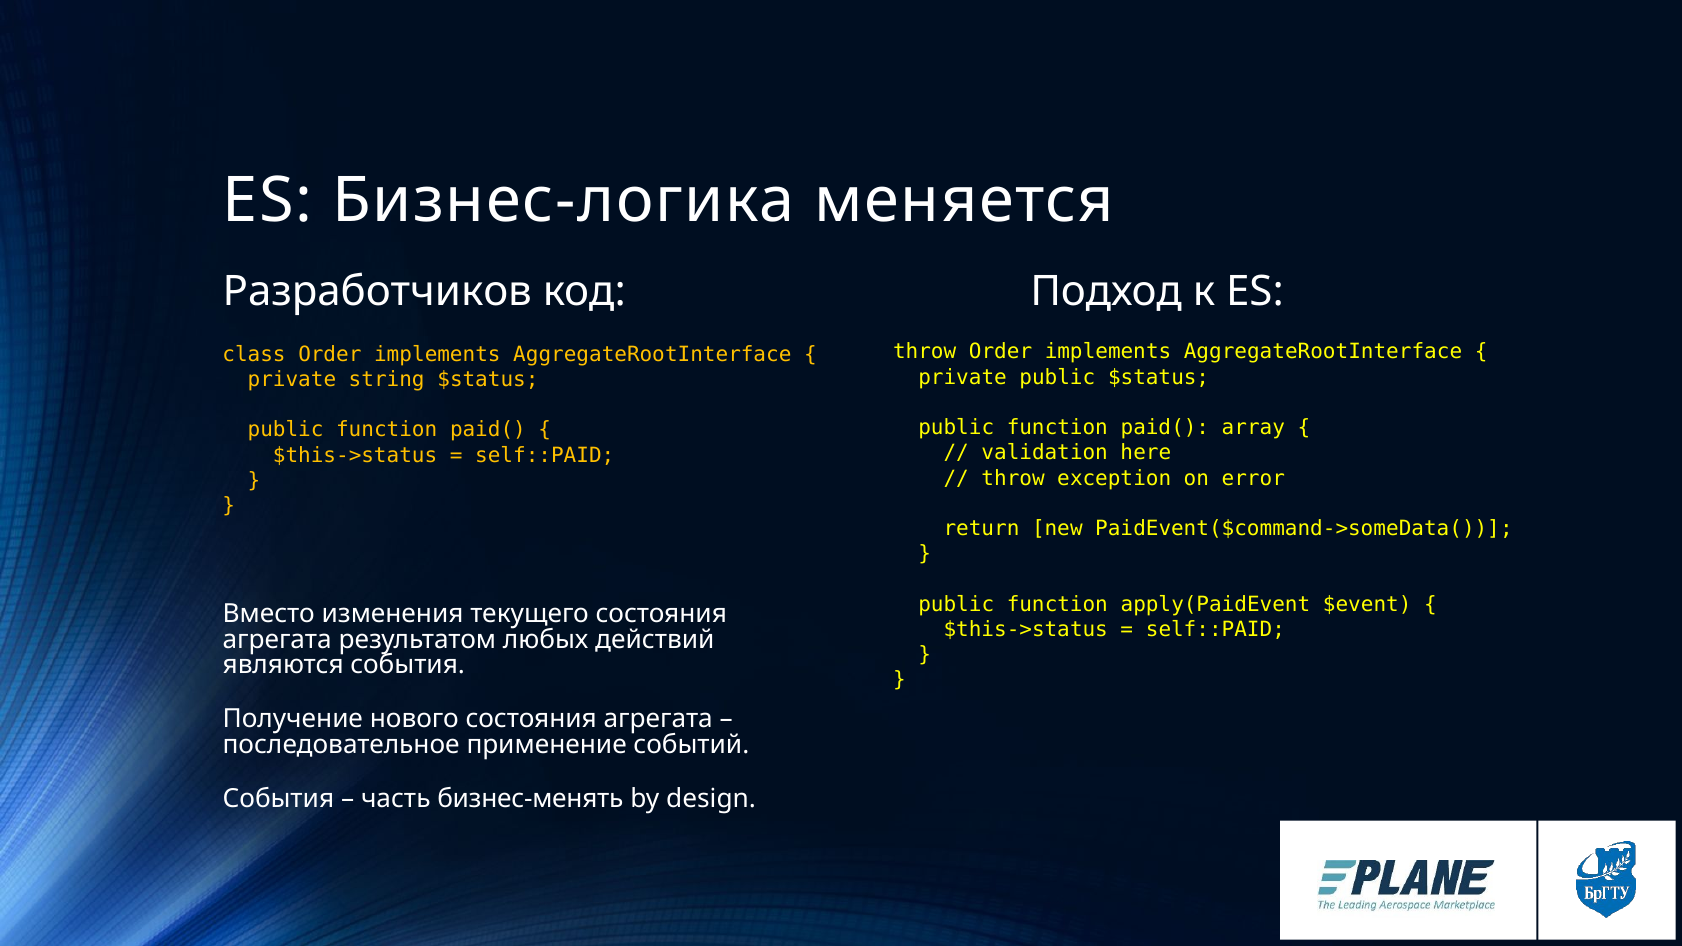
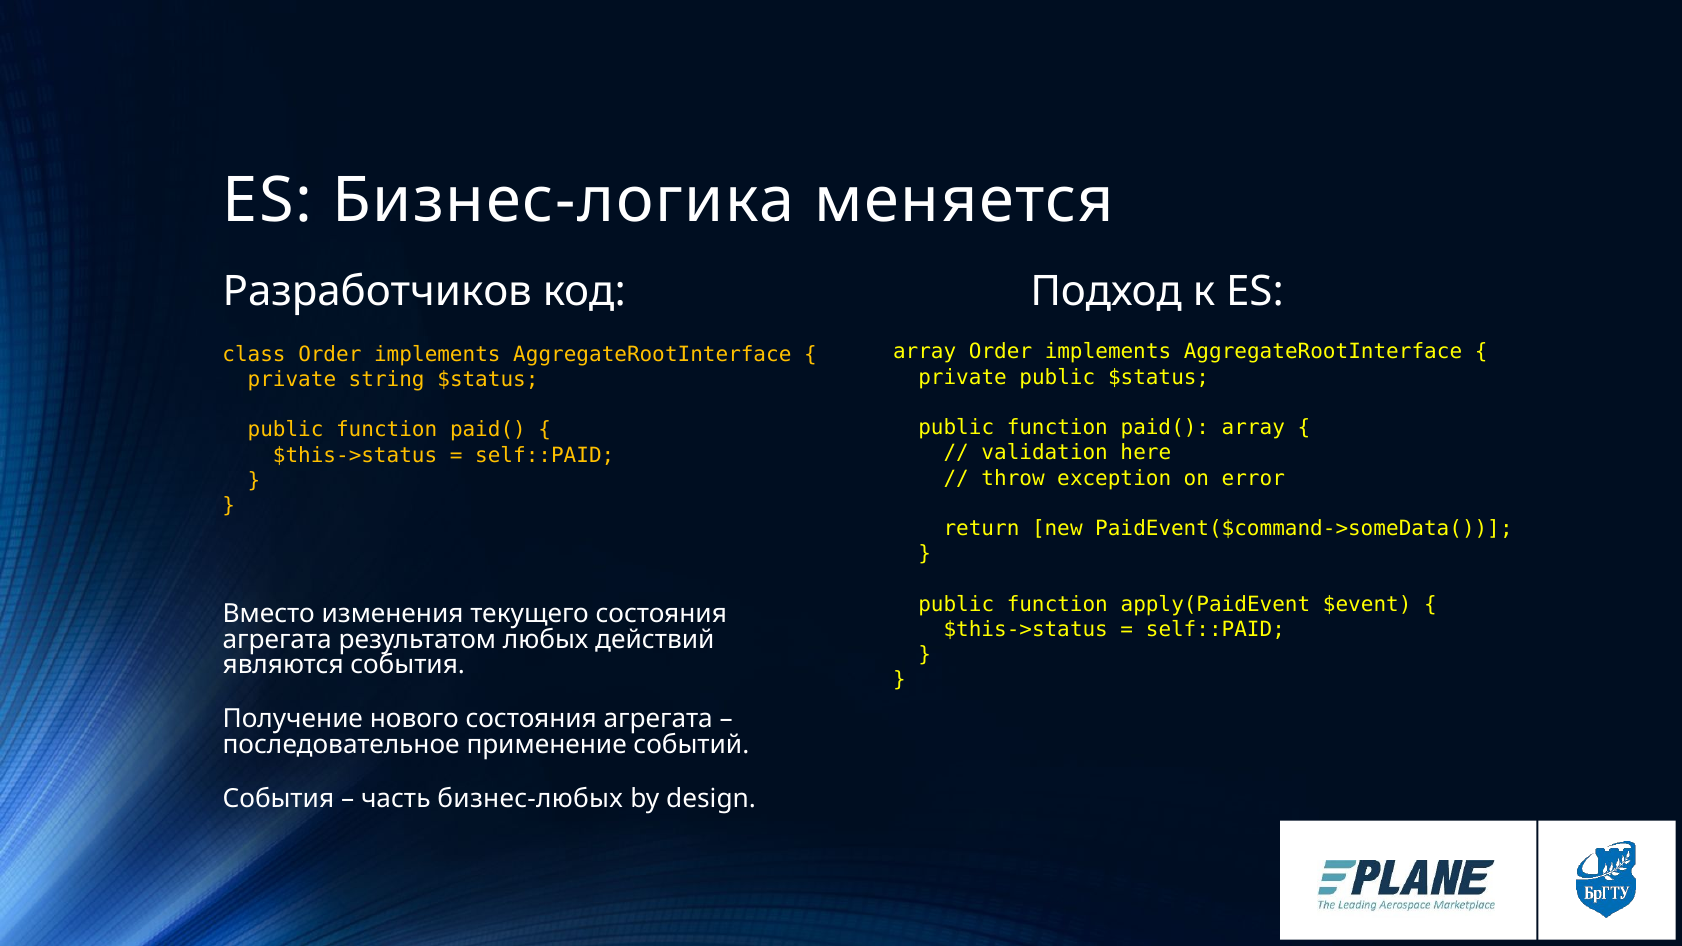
throw at (925, 352): throw -> array
бизнес-менять: бизнес-менять -> бизнес-любых
